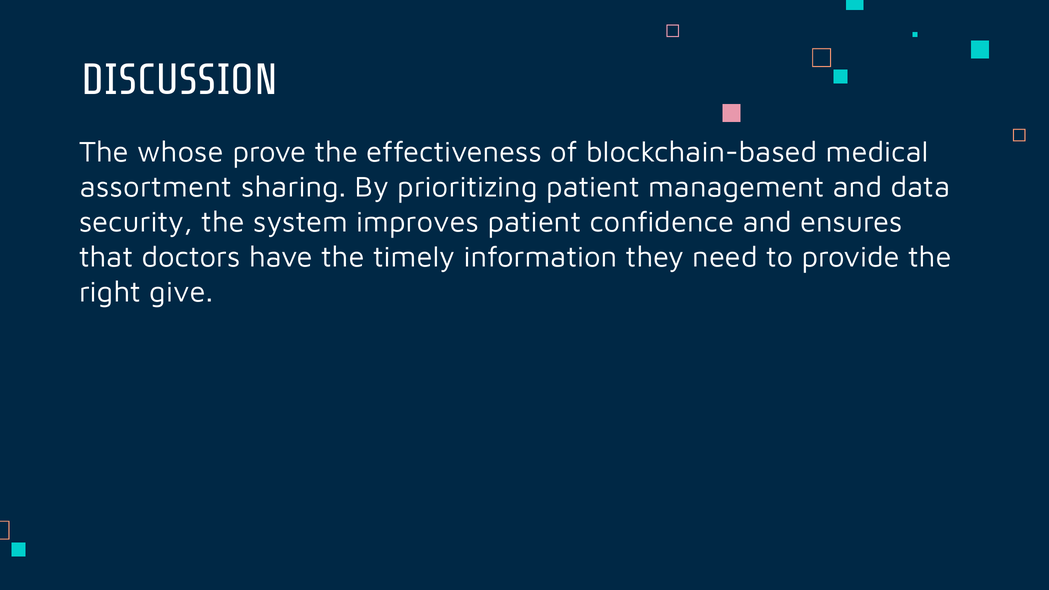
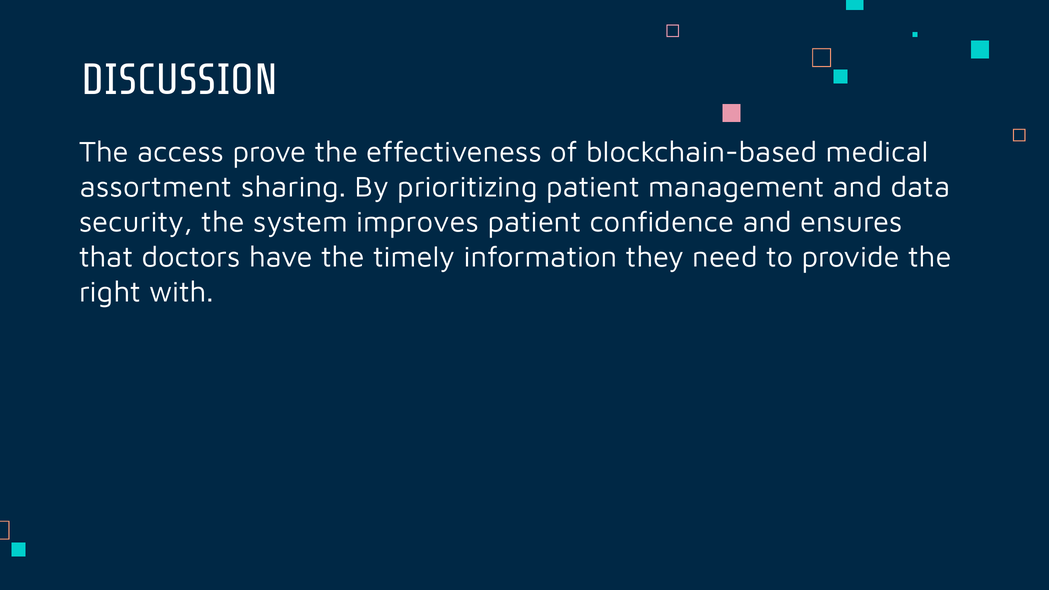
whose: whose -> access
give: give -> with
